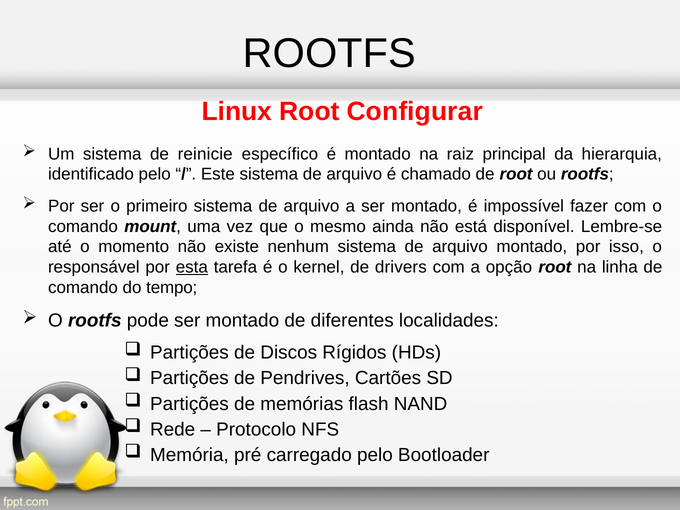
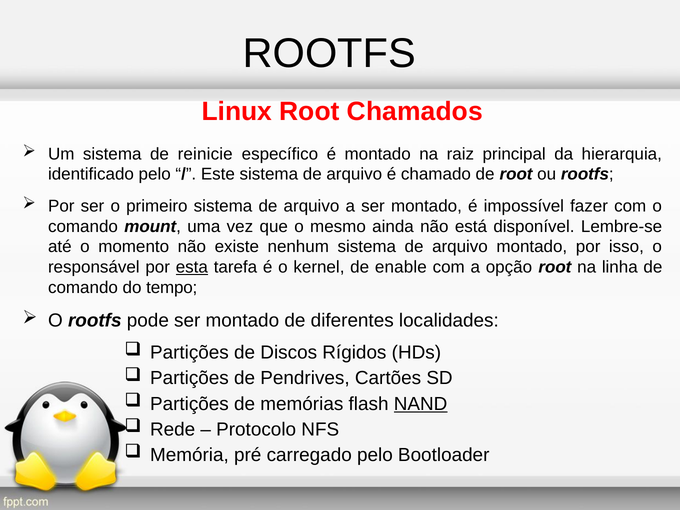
Configurar: Configurar -> Chamados
drivers: drivers -> enable
NAND underline: none -> present
